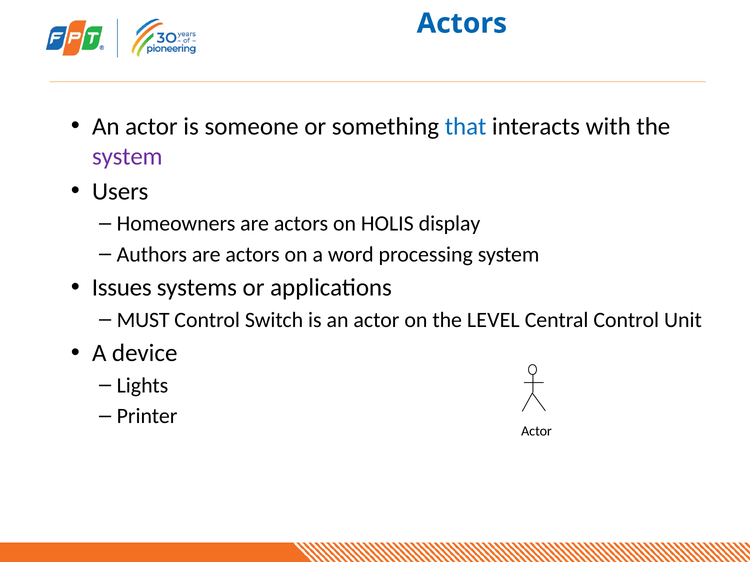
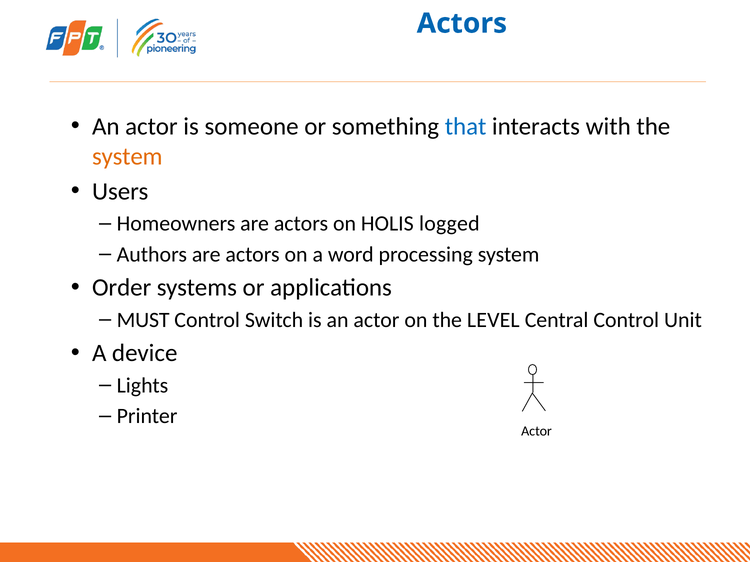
system at (127, 157) colour: purple -> orange
display: display -> logged
Issues: Issues -> Order
